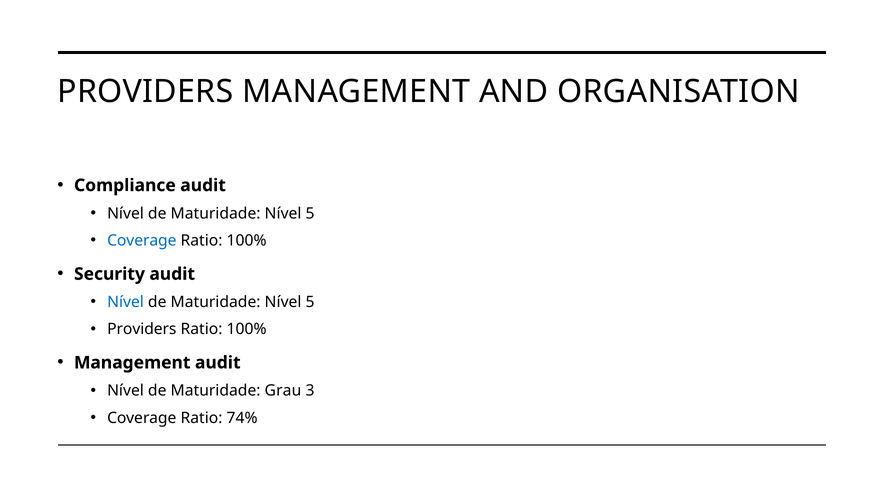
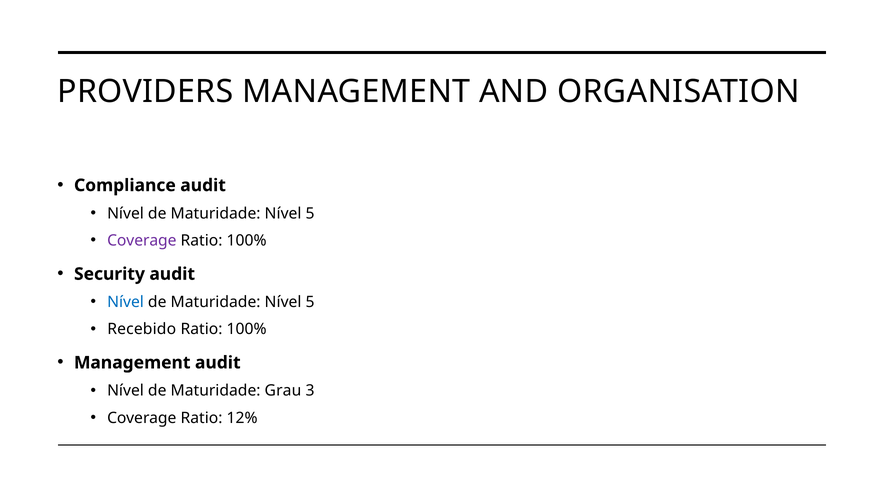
Coverage at (142, 241) colour: blue -> purple
Providers at (142, 329): Providers -> Recebido
74%: 74% -> 12%
